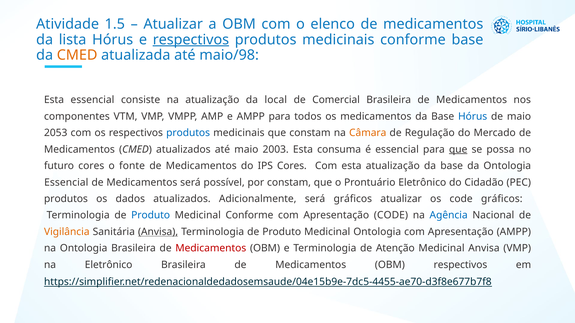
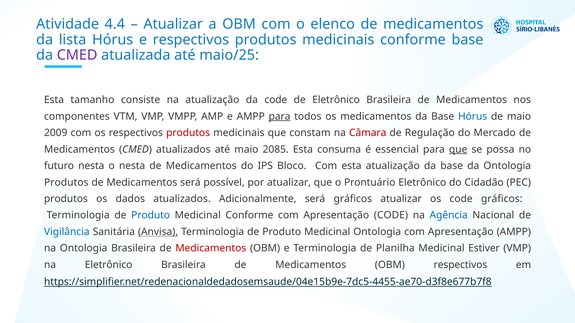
1.5: 1.5 -> 4.4
respectivos at (191, 40) underline: present -> none
CMED at (77, 55) colour: orange -> purple
maio/98: maio/98 -> maio/25
Esta essencial: essencial -> tamanho
da local: local -> code
de Comercial: Comercial -> Eletrônico
para at (280, 117) underline: none -> present
2053: 2053 -> 2009
produtos at (188, 133) colour: blue -> red
Câmara colour: orange -> red
2003: 2003 -> 2085
futuro cores: cores -> nesta
o fonte: fonte -> nesta
IPS Cores: Cores -> Bloco
Essencial at (66, 183): Essencial -> Produtos
por constam: constam -> atualizar
Vigilância colour: orange -> blue
Atenção: Atenção -> Planilha
Medicinal Anvisa: Anvisa -> Estiver
